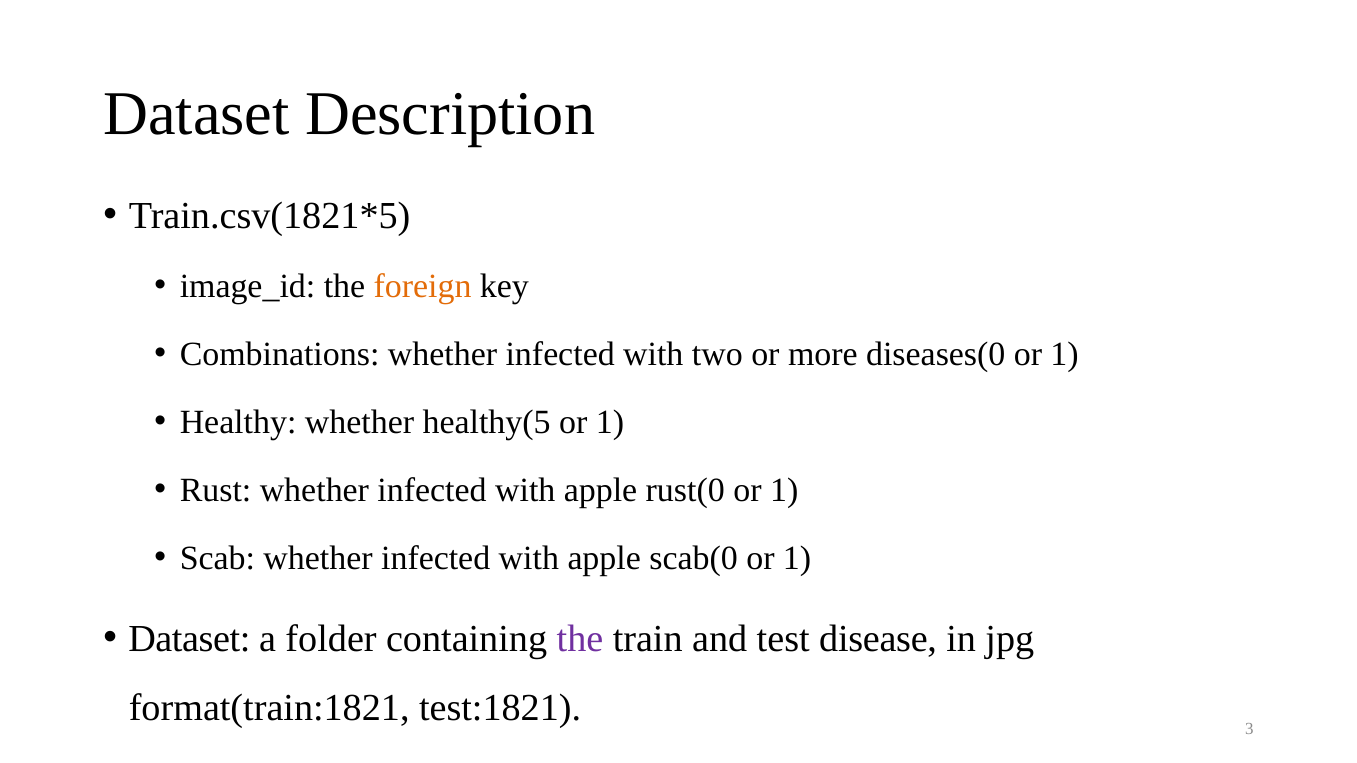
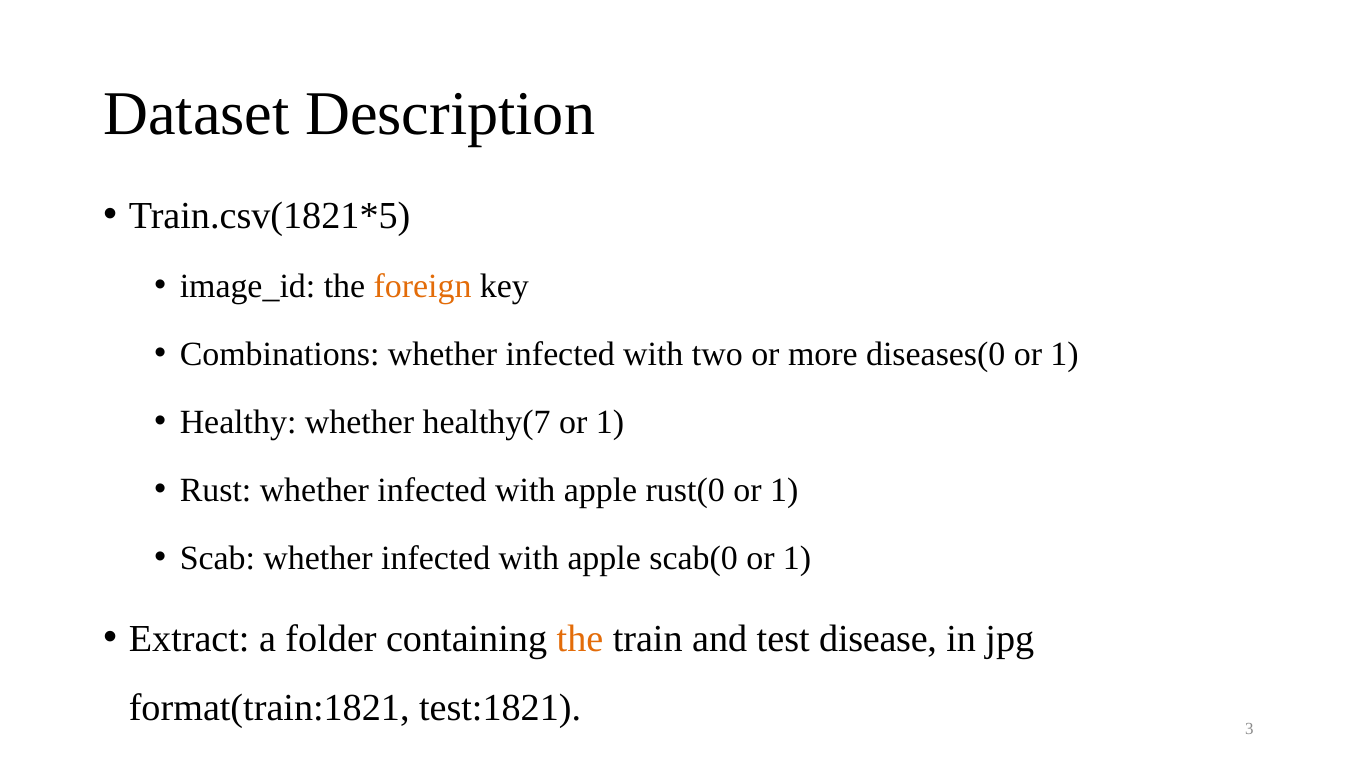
healthy(5: healthy(5 -> healthy(7
Dataset at (189, 639): Dataset -> Extract
the at (580, 639) colour: purple -> orange
